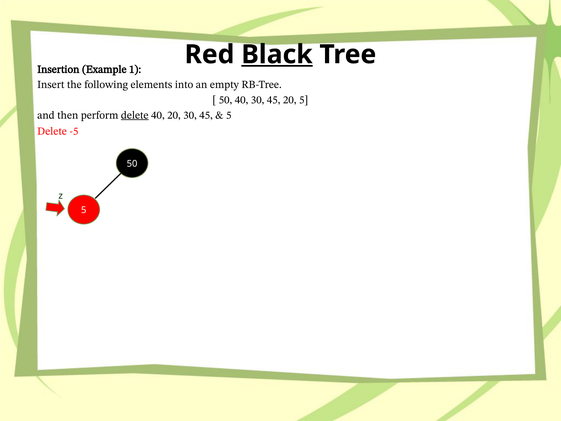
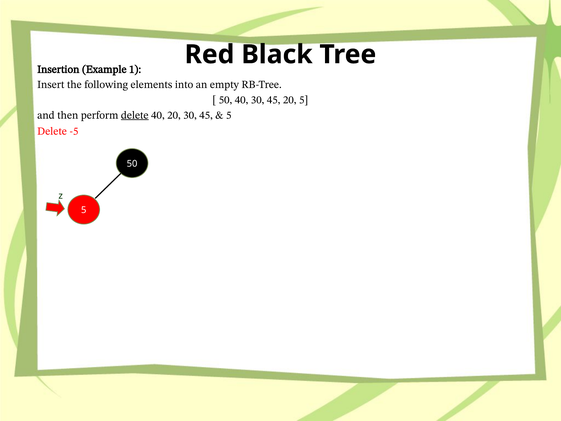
Black underline: present -> none
